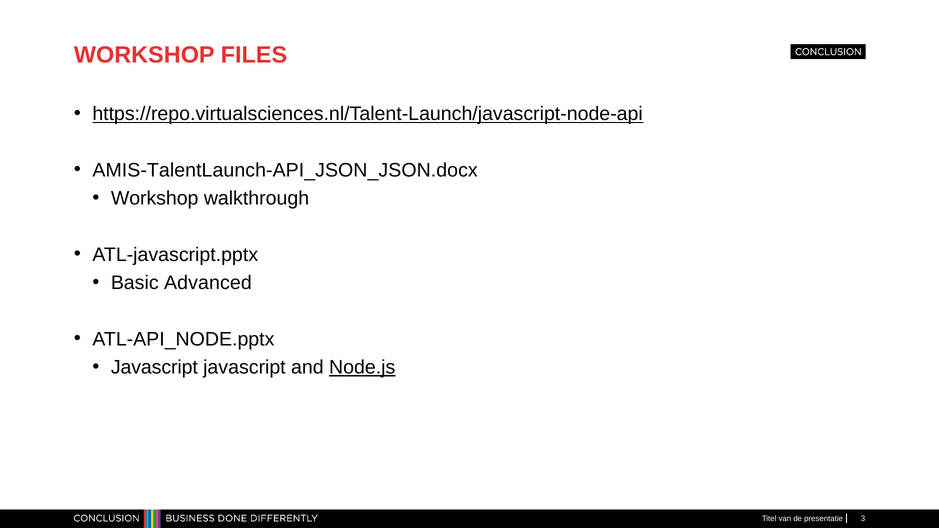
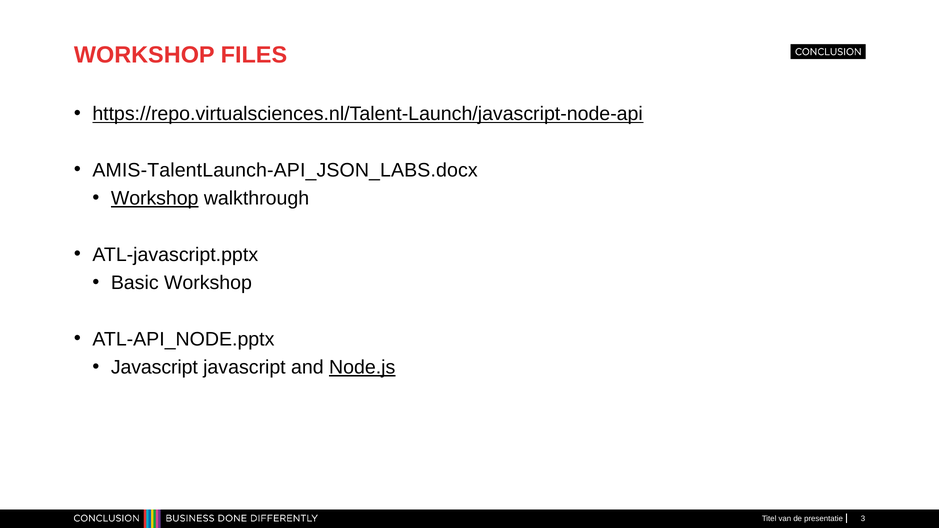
AMIS-TalentLaunch-API_JSON_JSON.docx: AMIS-TalentLaunch-API_JSON_JSON.docx -> AMIS-TalentLaunch-API_JSON_LABS.docx
Workshop at (155, 198) underline: none -> present
Basic Advanced: Advanced -> Workshop
